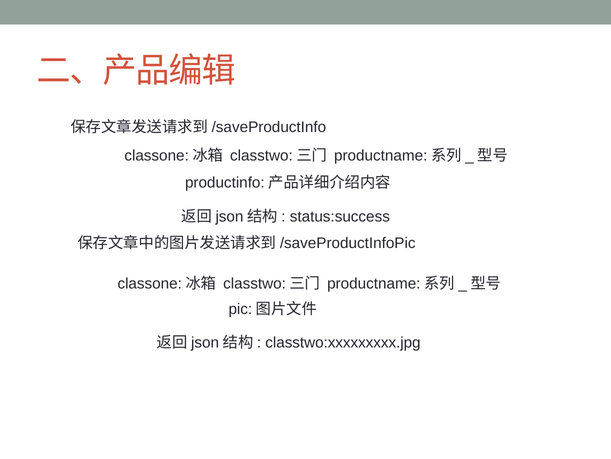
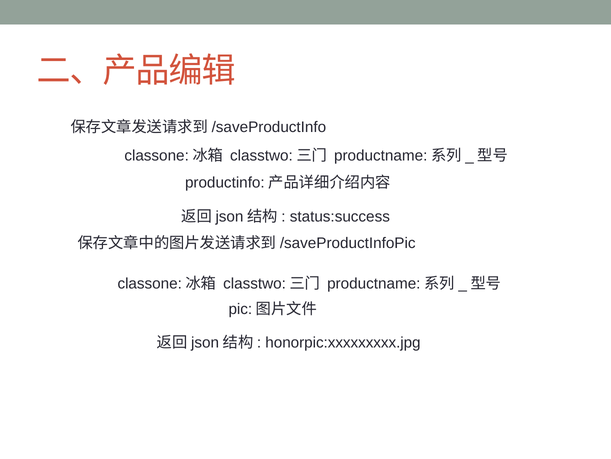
classtwo:xxxxxxxxx.jpg: classtwo:xxxxxxxxx.jpg -> honorpic:xxxxxxxxx.jpg
